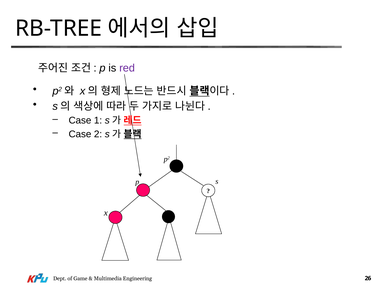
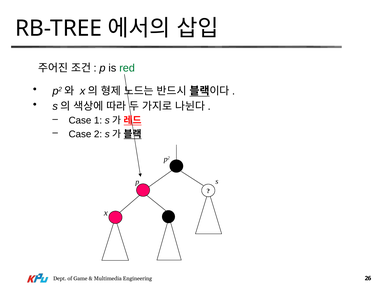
red colour: purple -> green
